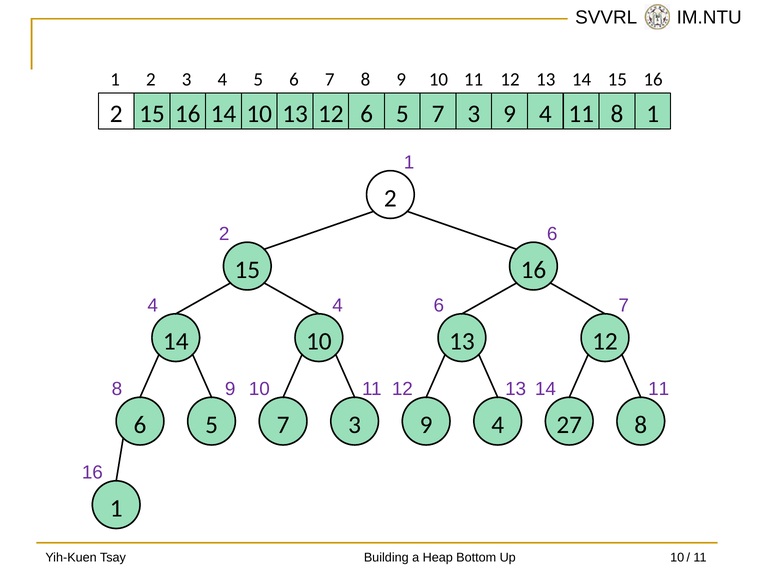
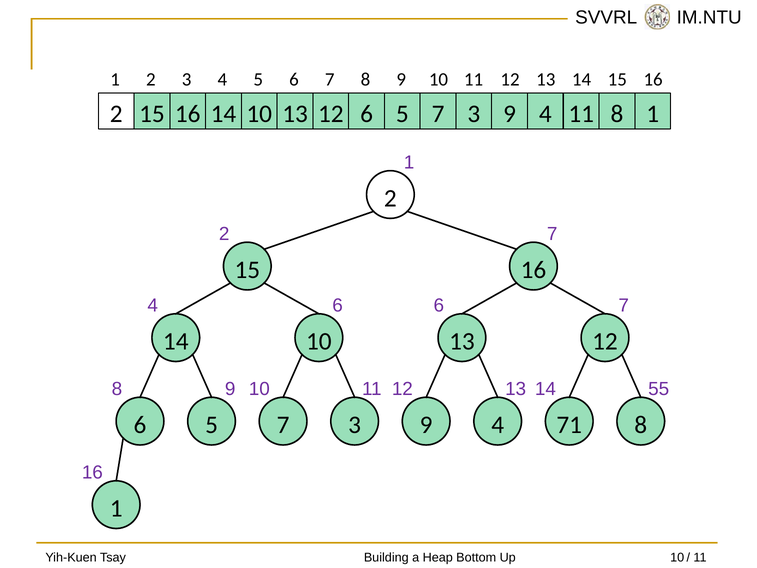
2 6: 6 -> 7
4 4: 4 -> 6
14 11: 11 -> 55
27: 27 -> 71
